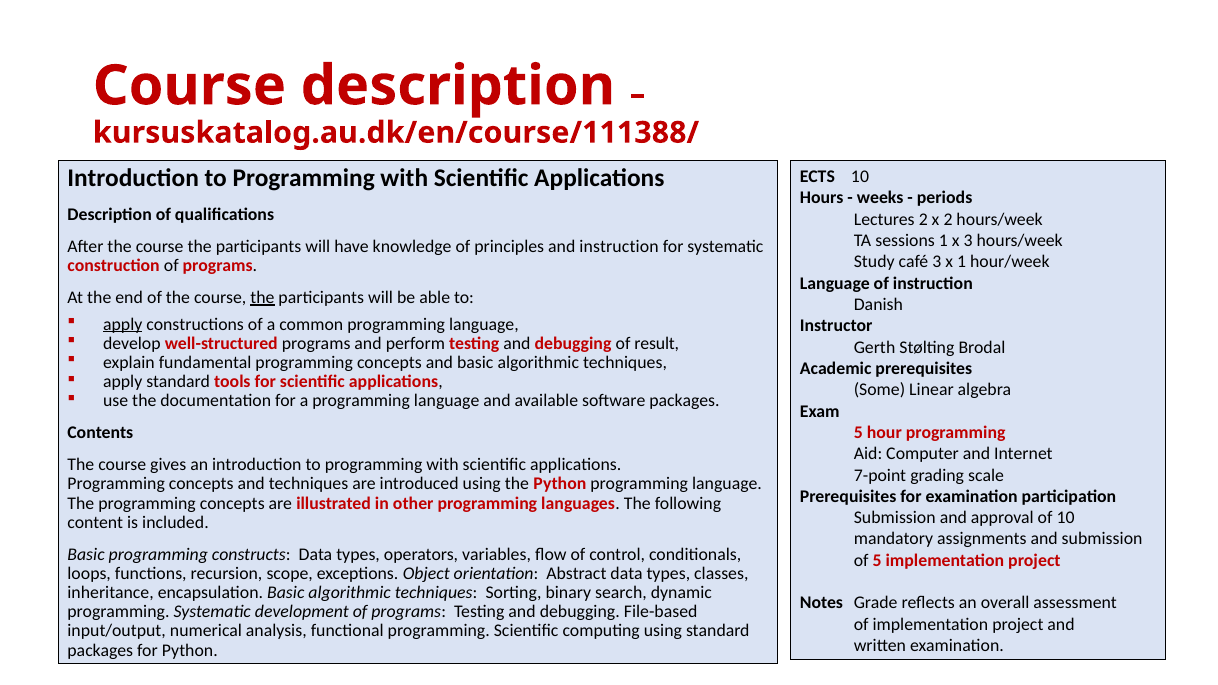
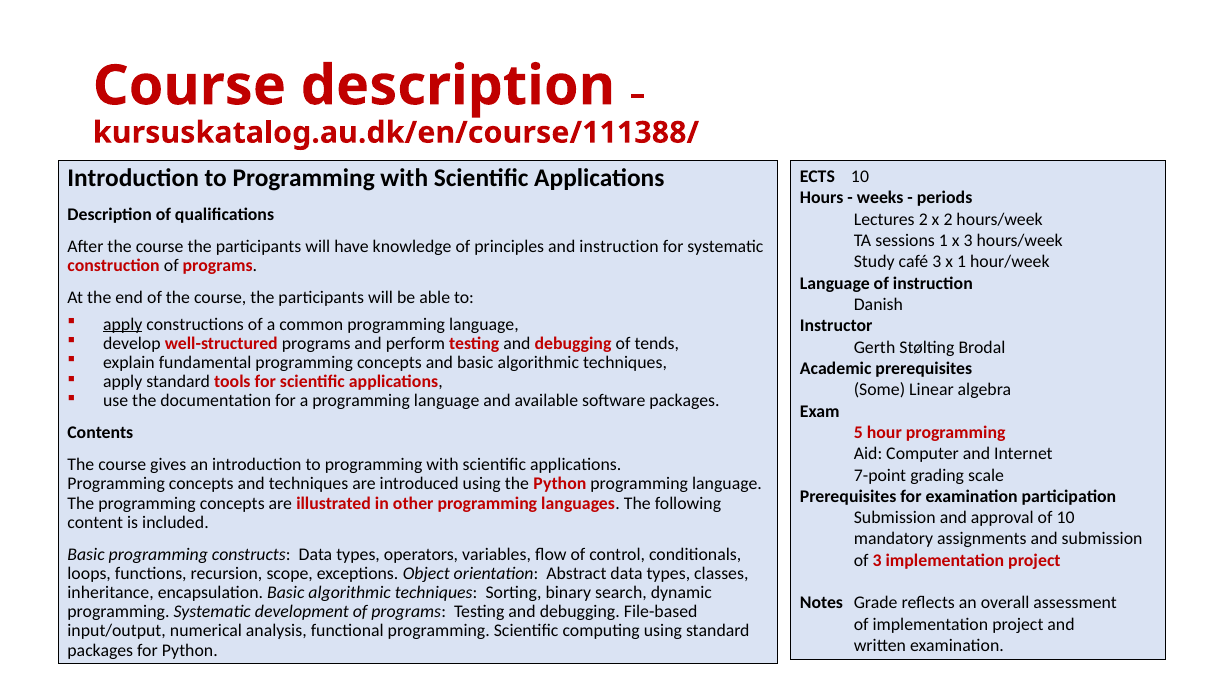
the at (262, 297) underline: present -> none
result: result -> tends
of 5: 5 -> 3
